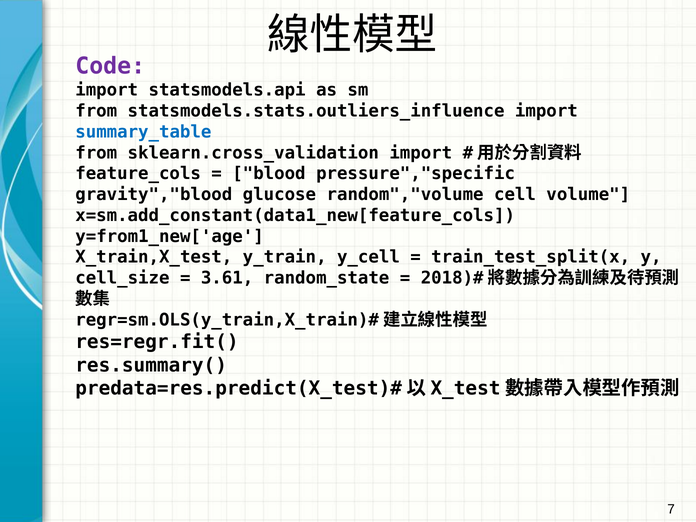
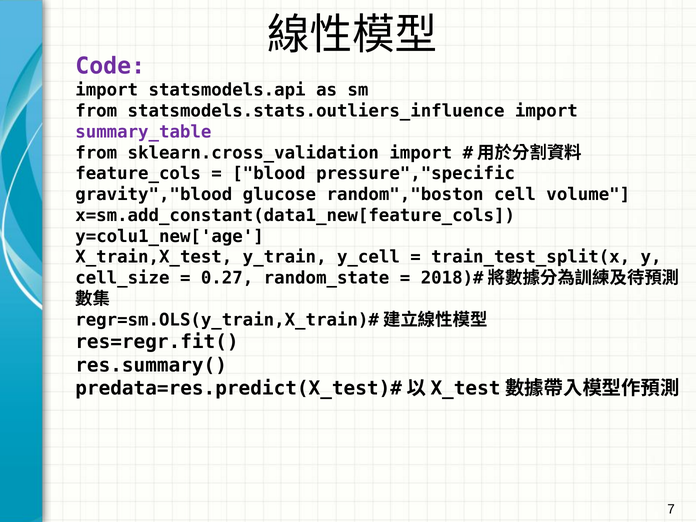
summary_table colour: blue -> purple
random","volume: random","volume -> random","boston
y=from1_new['age: y=from1_new['age -> y=colu1_new['age
3.61: 3.61 -> 0.27
